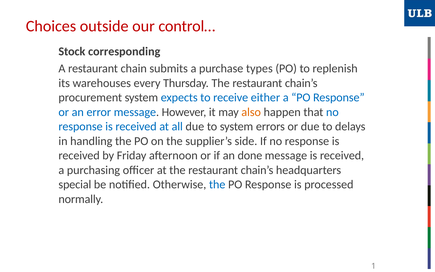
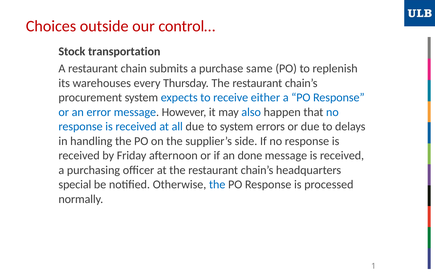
corresponding: corresponding -> transportation
types: types -> same
also colour: orange -> blue
